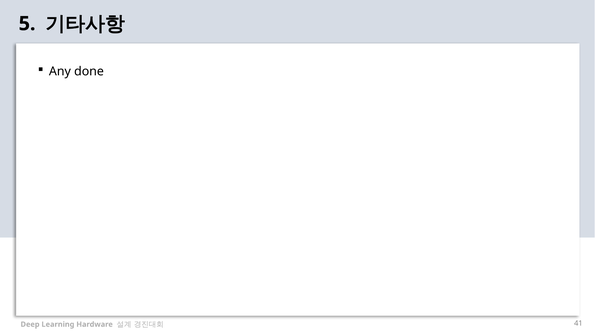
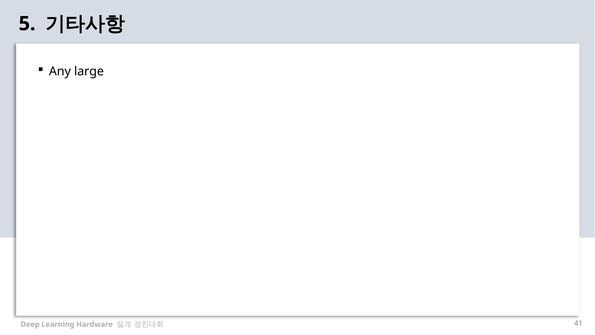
done: done -> large
